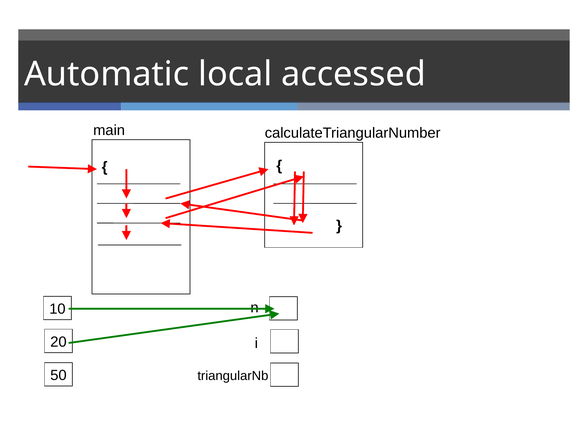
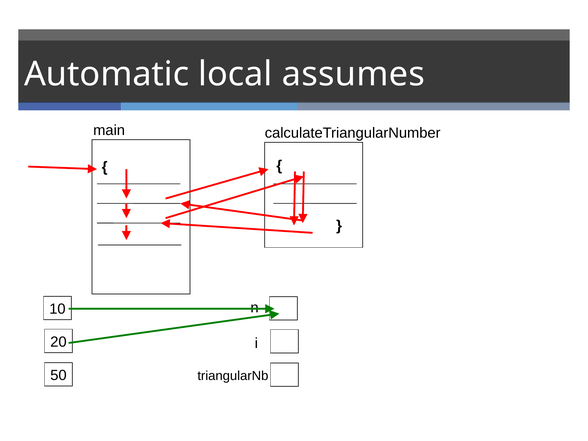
accessed: accessed -> assumes
